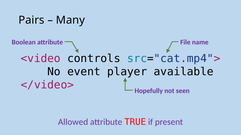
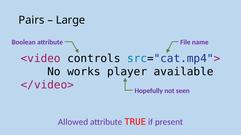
Many: Many -> Large
event: event -> works
